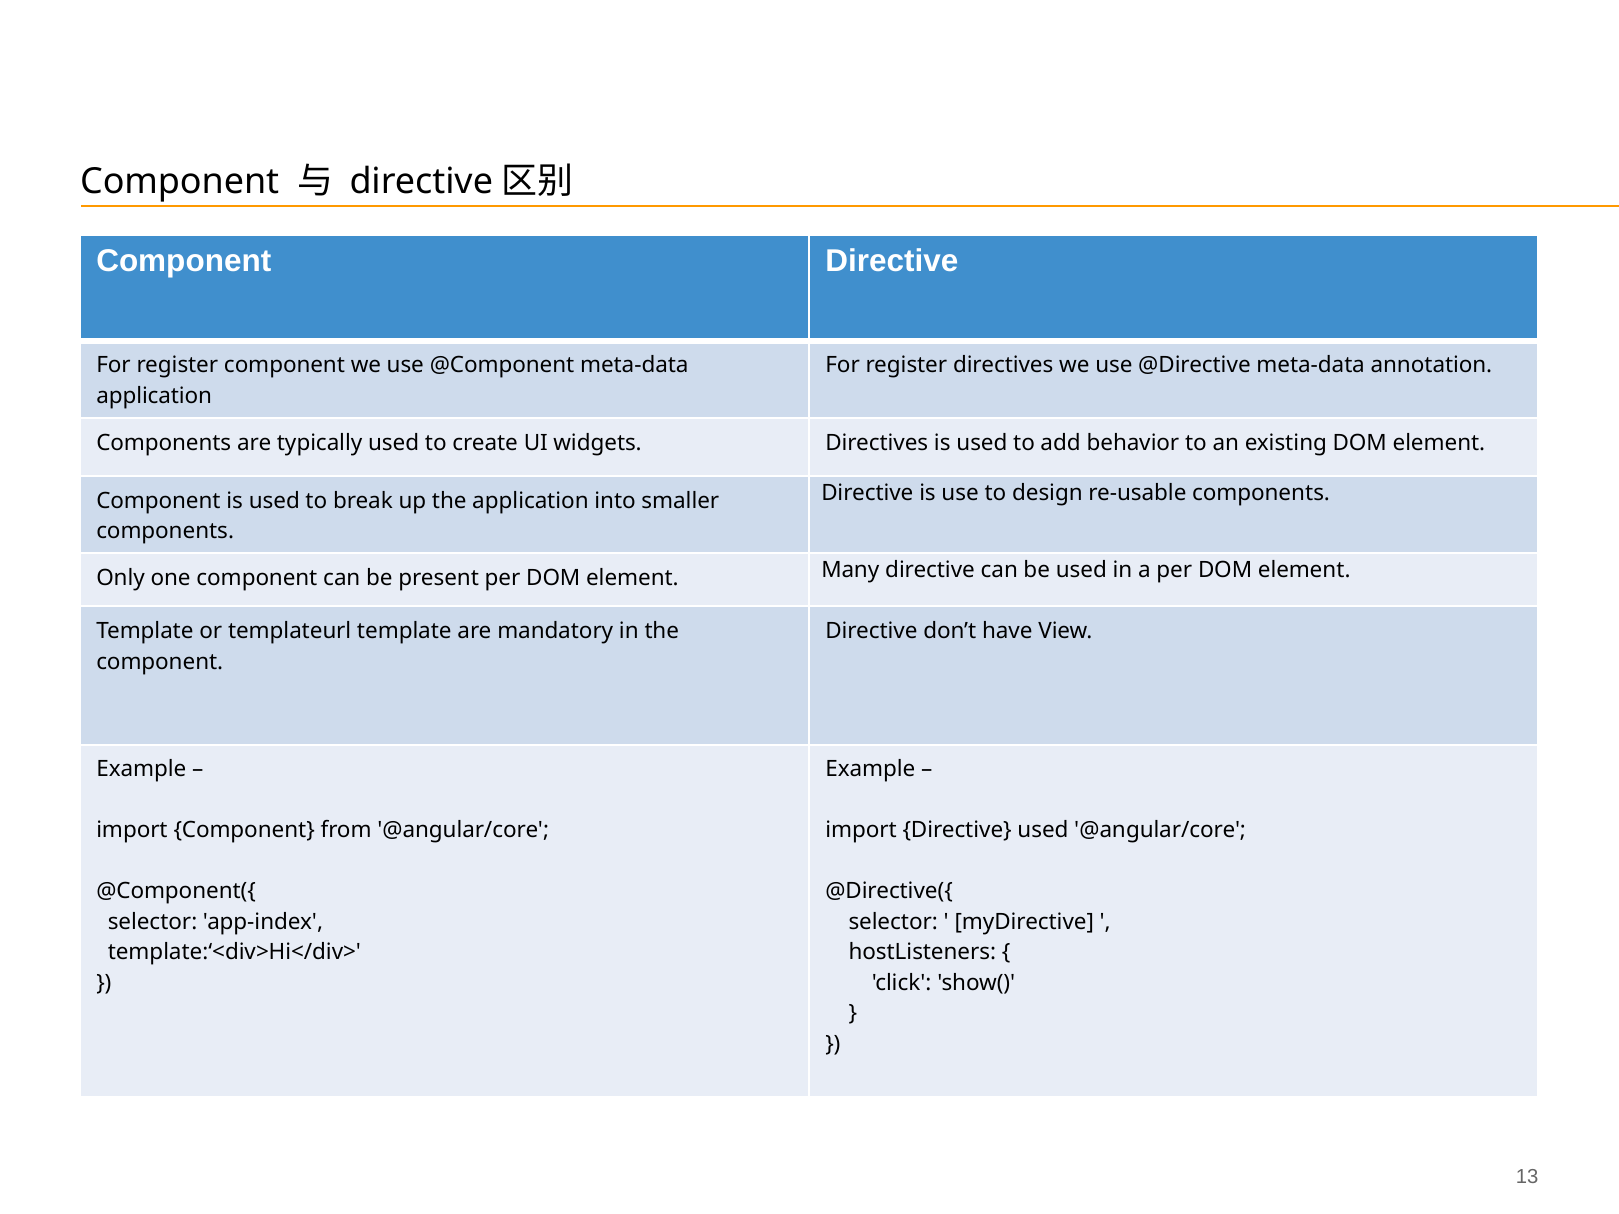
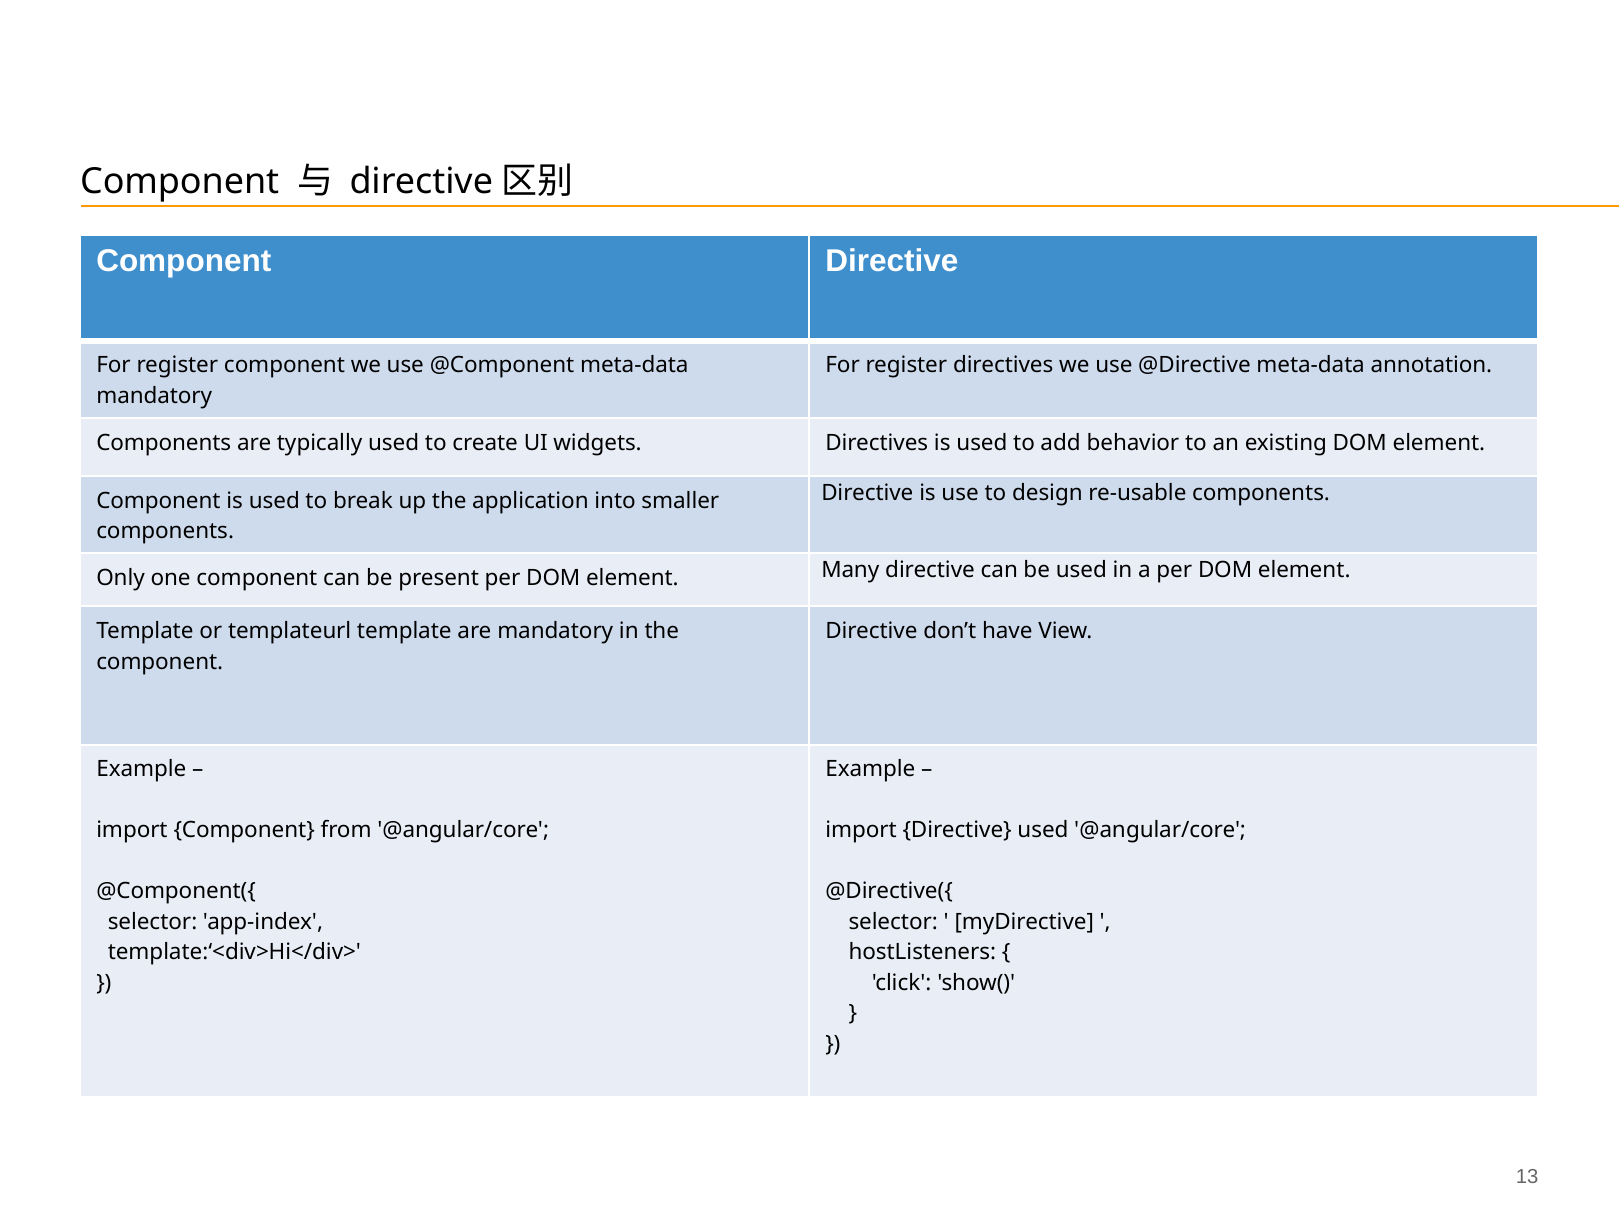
application at (154, 396): application -> mandatory
